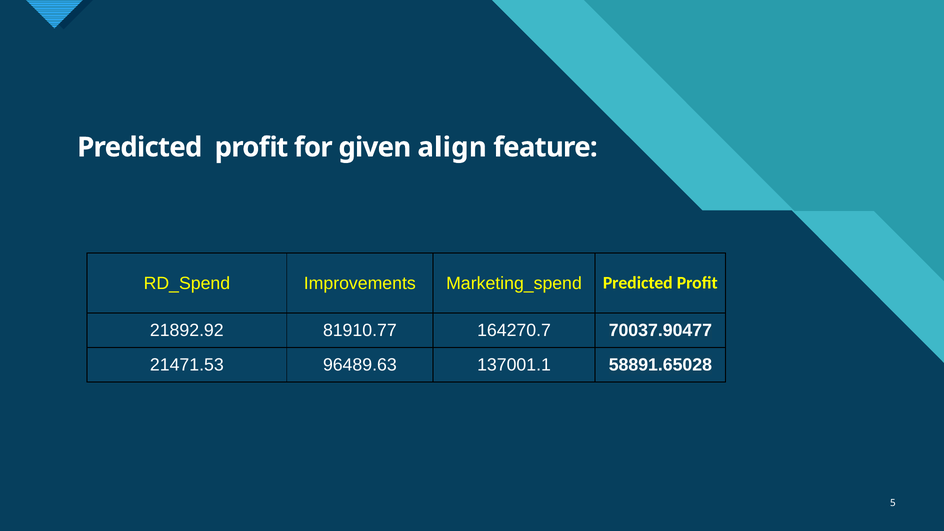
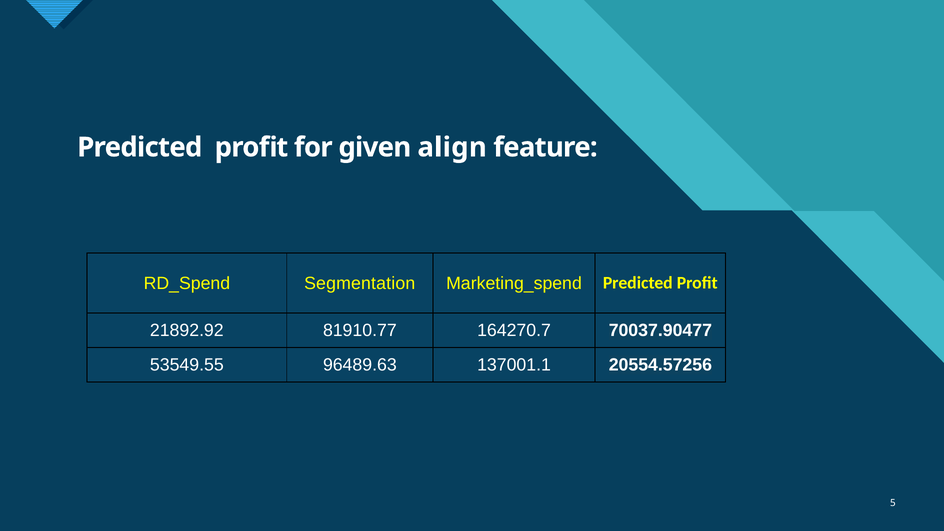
Improvements: Improvements -> Segmentation
21471.53: 21471.53 -> 53549.55
58891.65028: 58891.65028 -> 20554.57256
